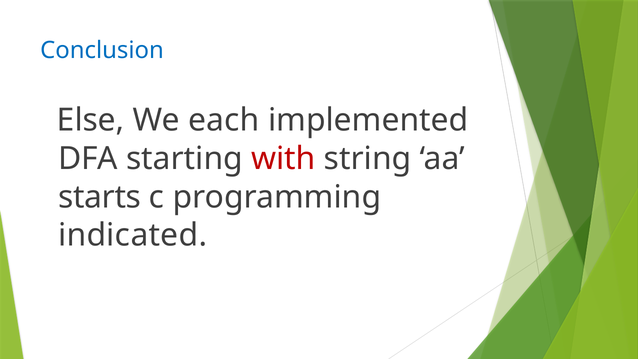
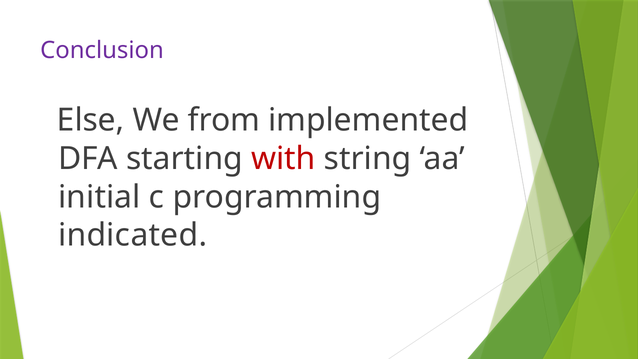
Conclusion colour: blue -> purple
each: each -> from
starts: starts -> initial
